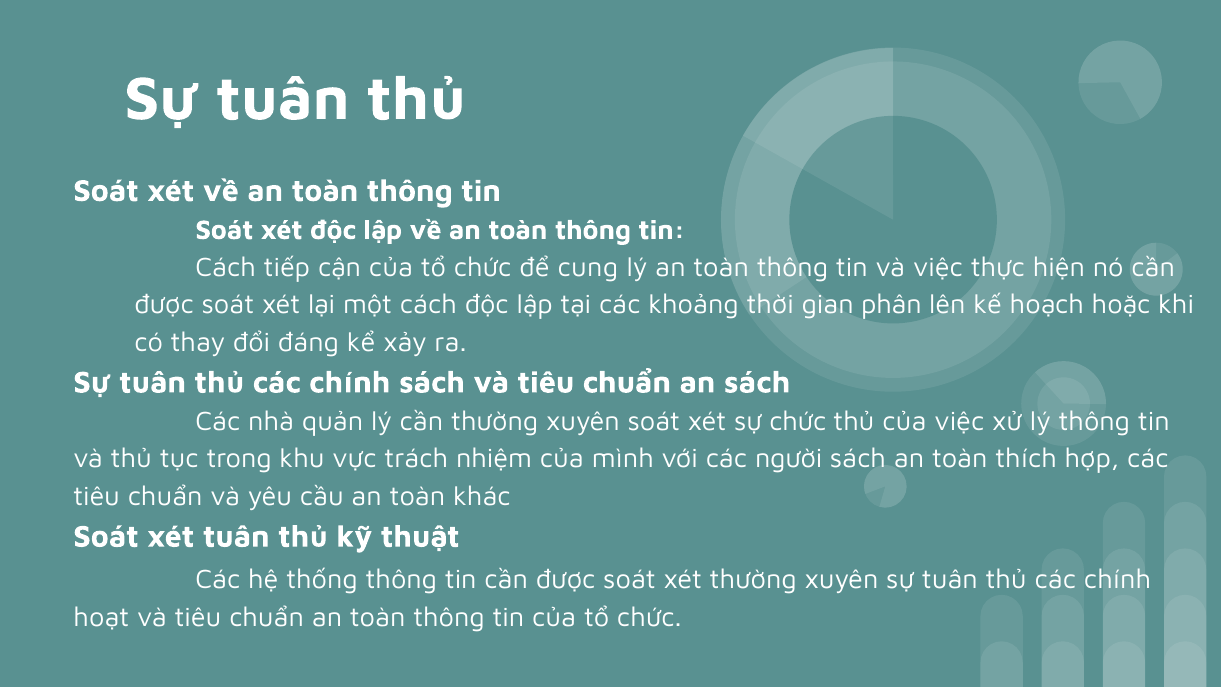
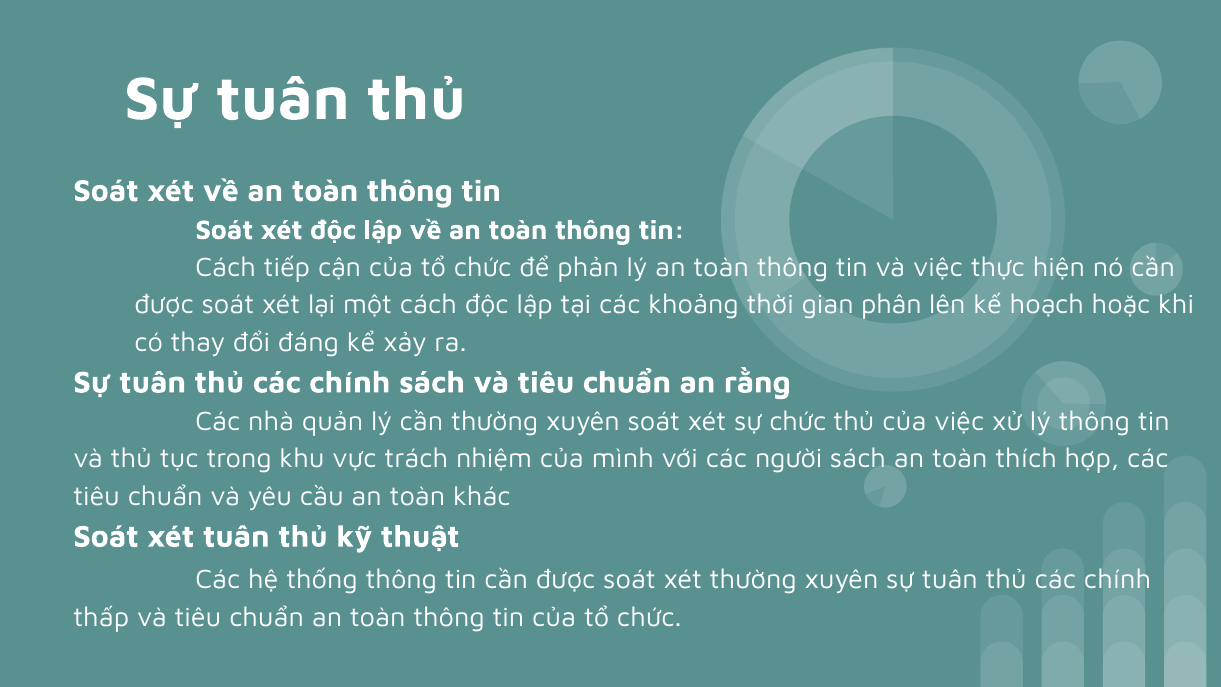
cung: cung -> phản
an sách: sách -> rằng
hoạt: hoạt -> thấp
